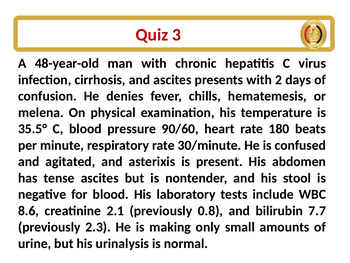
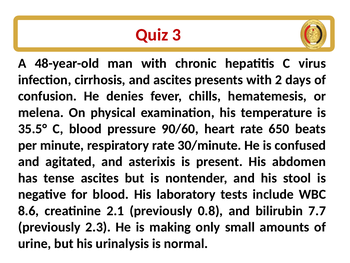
180: 180 -> 650
